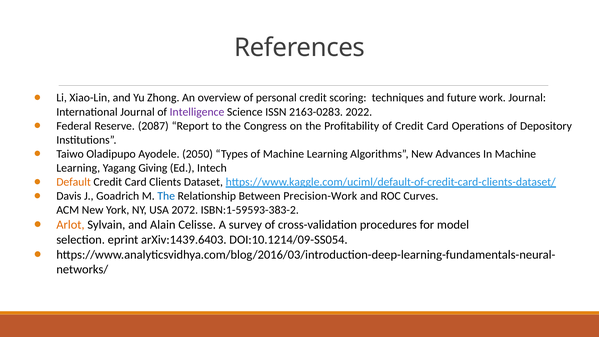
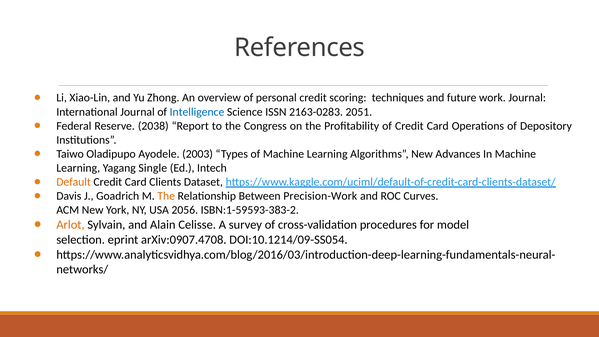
Intelligence colour: purple -> blue
2022: 2022 -> 2051
2087: 2087 -> 2038
2050: 2050 -> 2003
Giving: Giving -> Single
The at (166, 196) colour: blue -> orange
2072: 2072 -> 2056
arXiv:1439.6403: arXiv:1439.6403 -> arXiv:0907.4708
